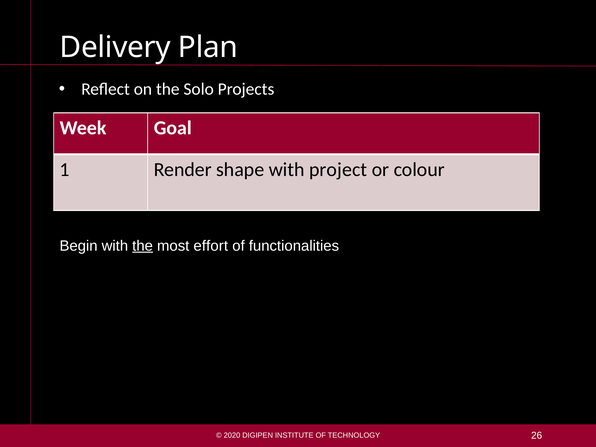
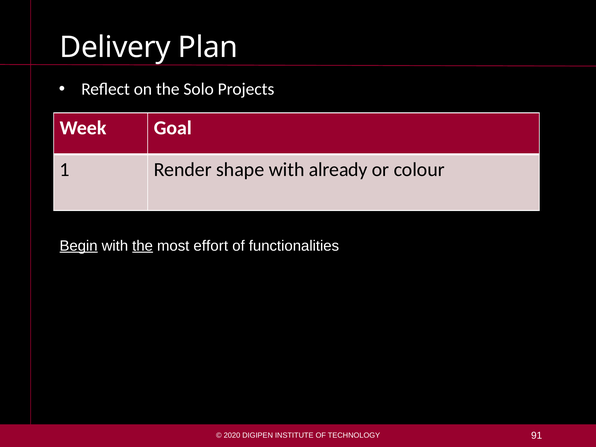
project: project -> already
Begin underline: none -> present
26: 26 -> 91
